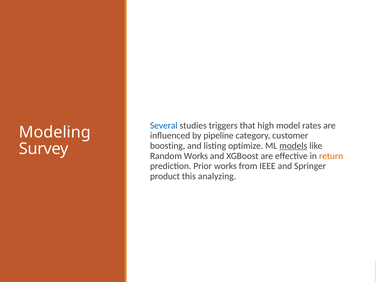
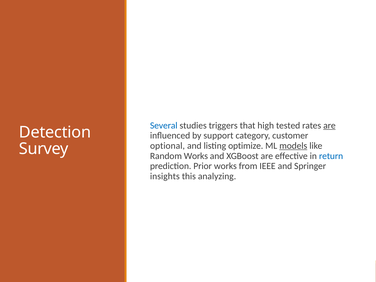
model: model -> tested
are at (329, 125) underline: none -> present
Modeling: Modeling -> Detection
pipeline: pipeline -> support
boosting: boosting -> optional
return colour: orange -> blue
product: product -> insights
